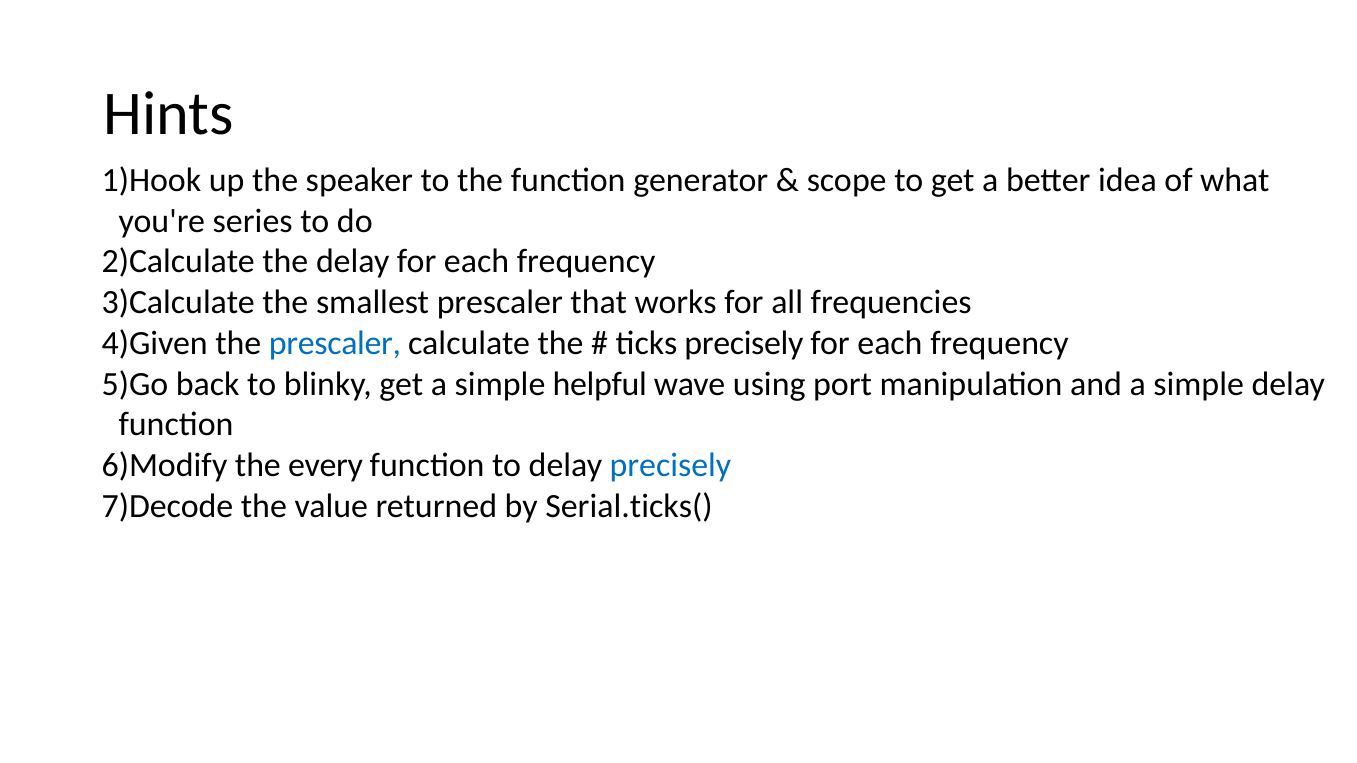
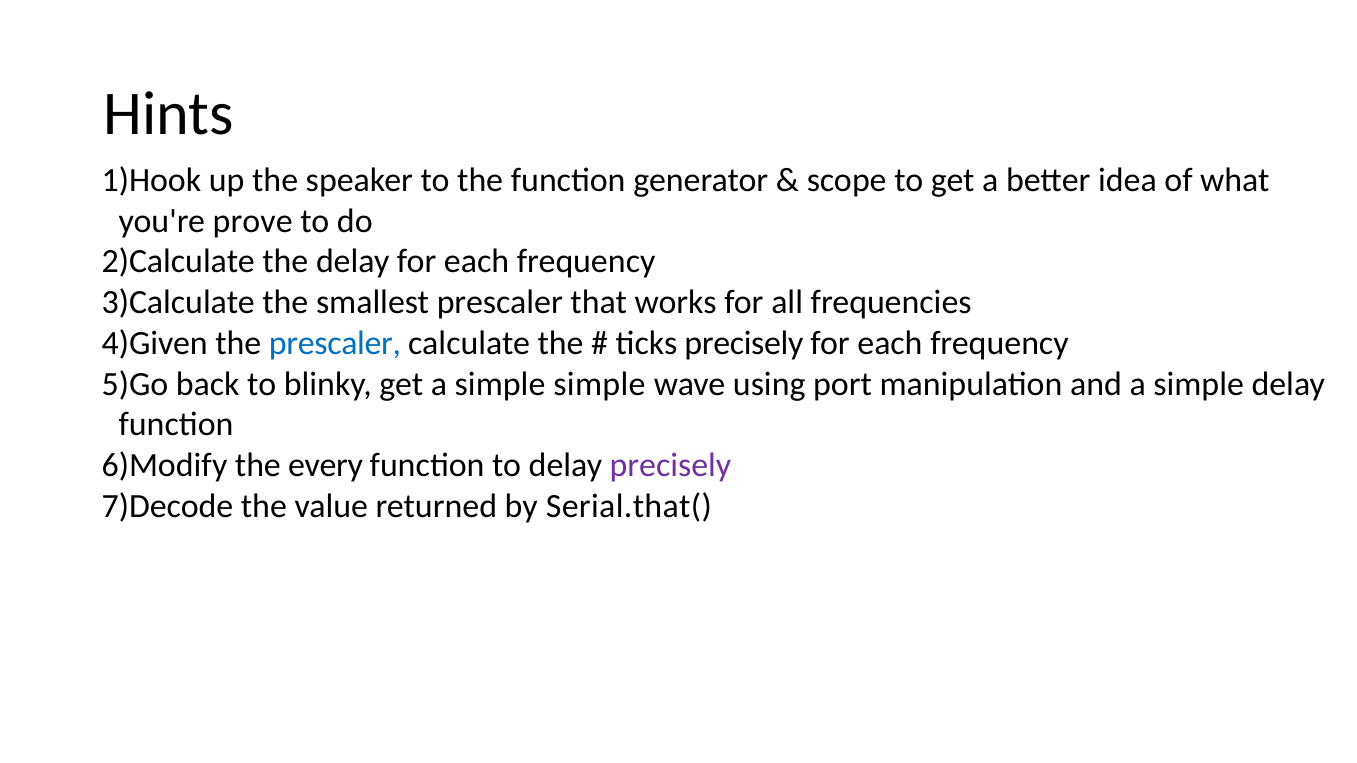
series: series -> prove
simple helpful: helpful -> simple
precisely at (670, 465) colour: blue -> purple
Serial.ticks(: Serial.ticks( -> Serial.that(
